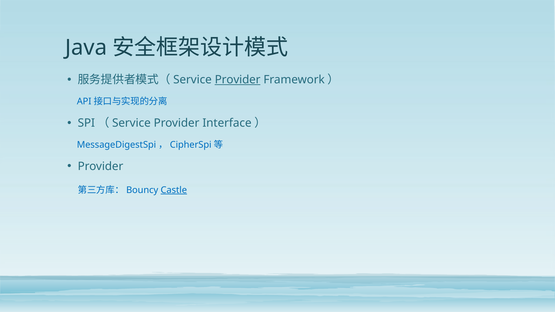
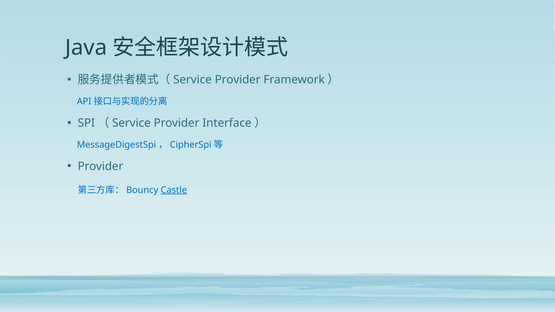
Provider at (238, 80) underline: present -> none
